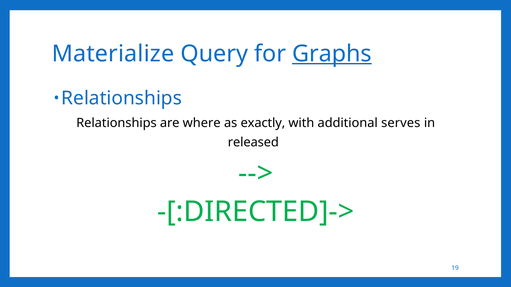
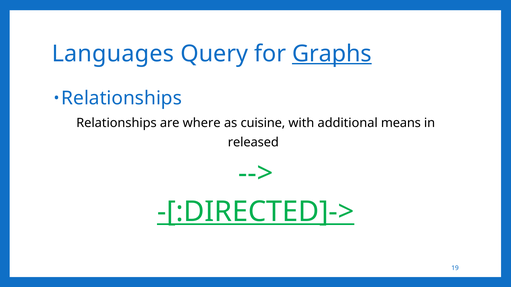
Materialize: Materialize -> Languages
exactly: exactly -> cuisine
serves: serves -> means
-[:DIRECTED]-> underline: none -> present
